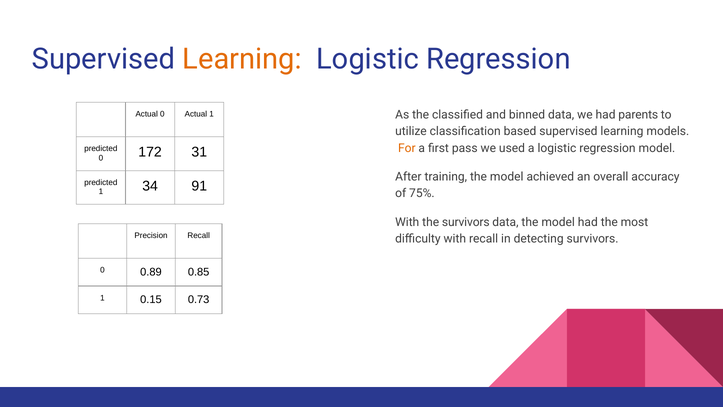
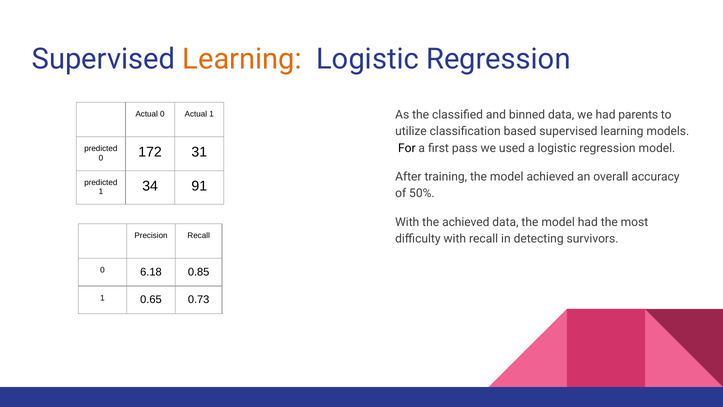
For colour: orange -> black
75%: 75% -> 50%
the survivors: survivors -> achieved
0.89: 0.89 -> 6.18
0.15: 0.15 -> 0.65
